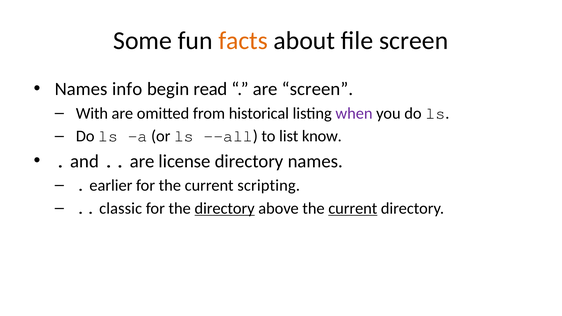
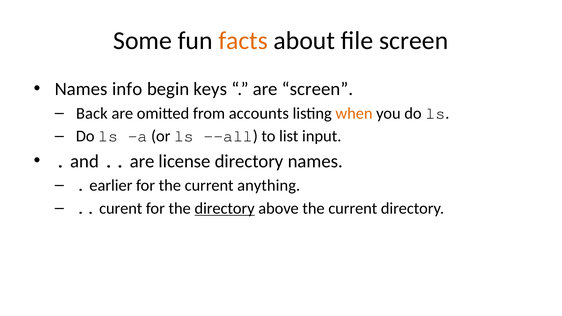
read: read -> keys
With: With -> Back
historical: historical -> accounts
when colour: purple -> orange
know: know -> input
scripting: scripting -> anything
classic: classic -> curent
current at (353, 208) underline: present -> none
